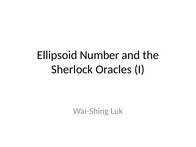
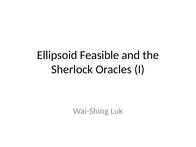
Number: Number -> Feasible
